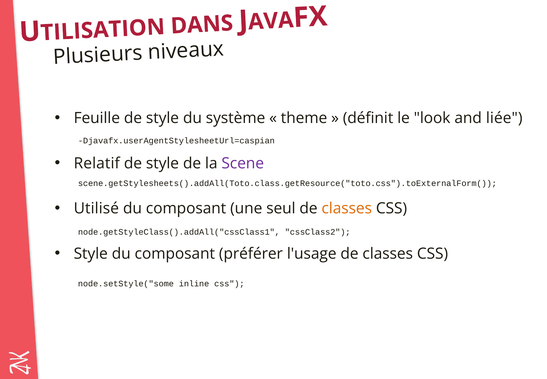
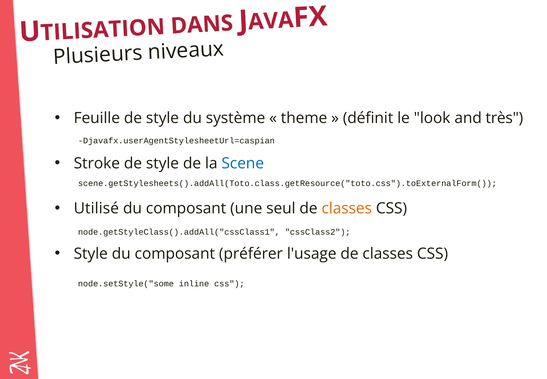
liée: liée -> très
Relatif: Relatif -> Stroke
Scene colour: purple -> blue
